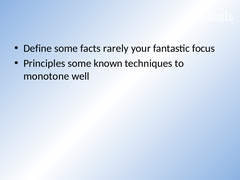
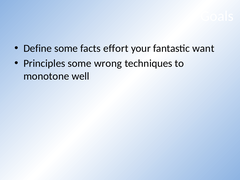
rarely: rarely -> effort
focus: focus -> want
known: known -> wrong
